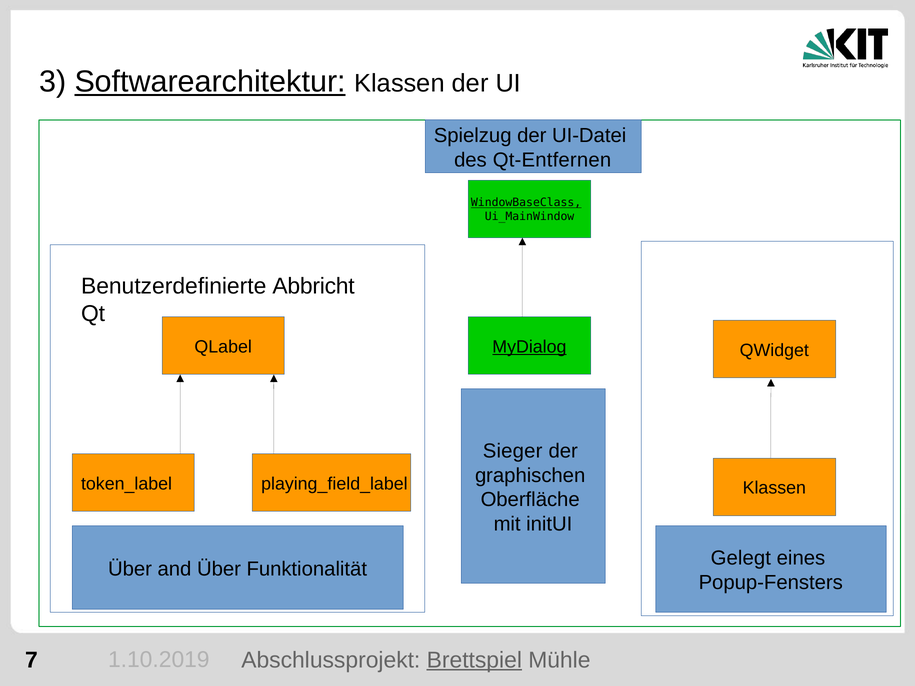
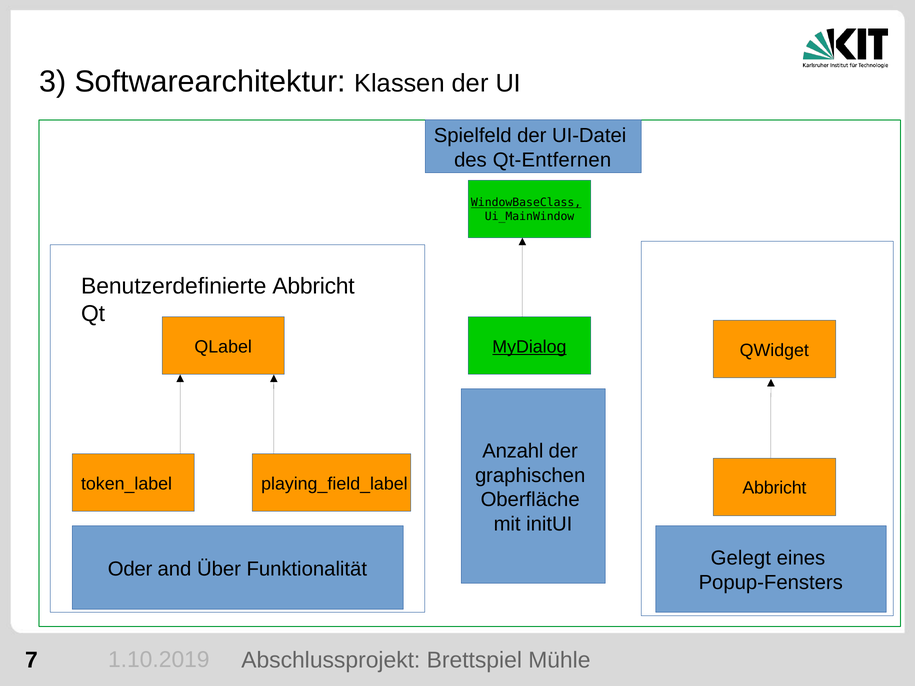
Softwarearchitektur underline: present -> none
Spielzug: Spielzug -> Spielfeld
Sieger: Sieger -> Anzahl
playing_field_label Klassen: Klassen -> Abbricht
Über at (130, 569): Über -> Oder
Brettspiel underline: present -> none
